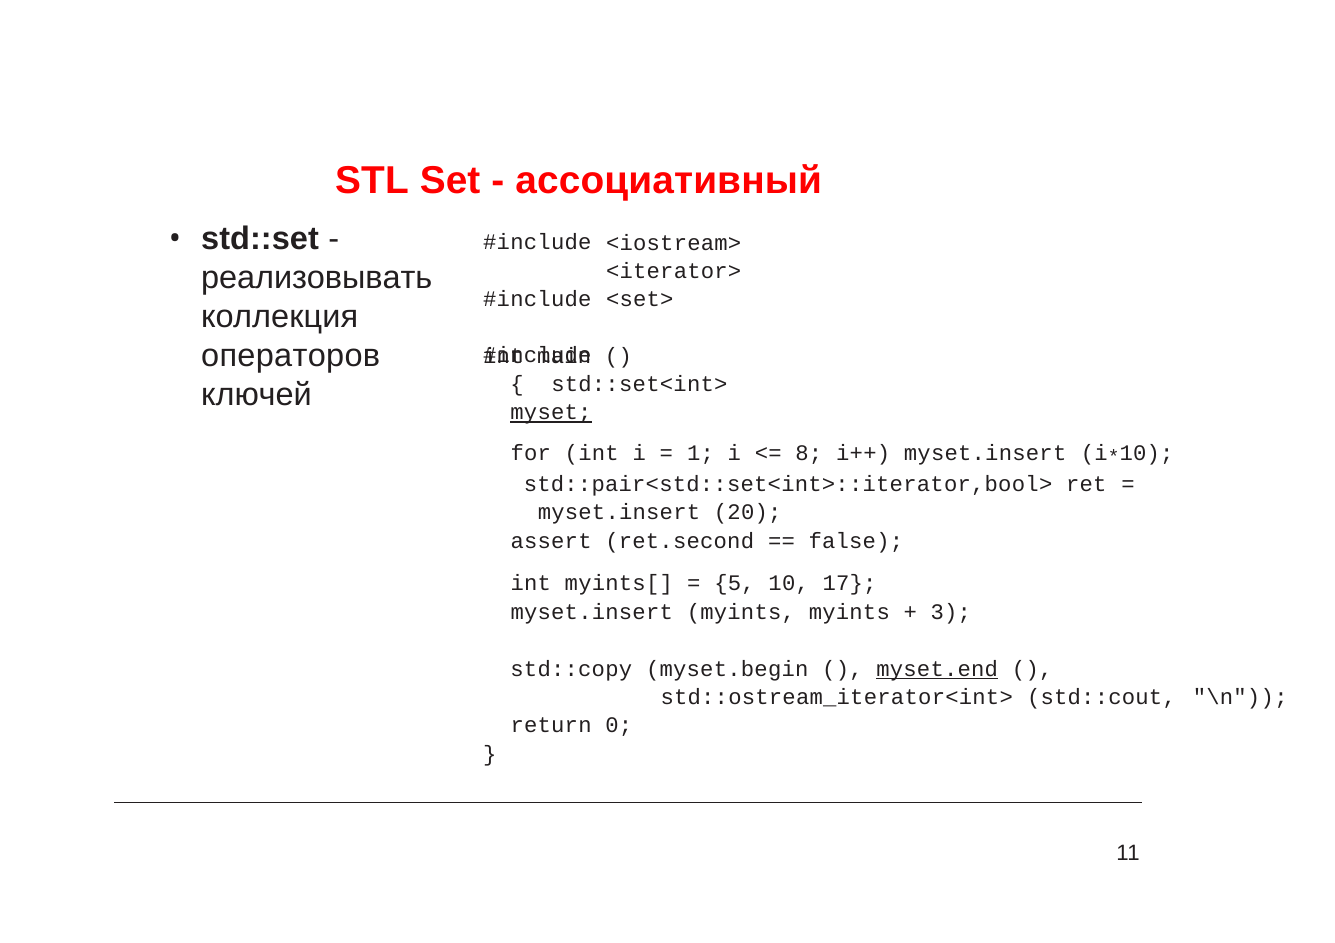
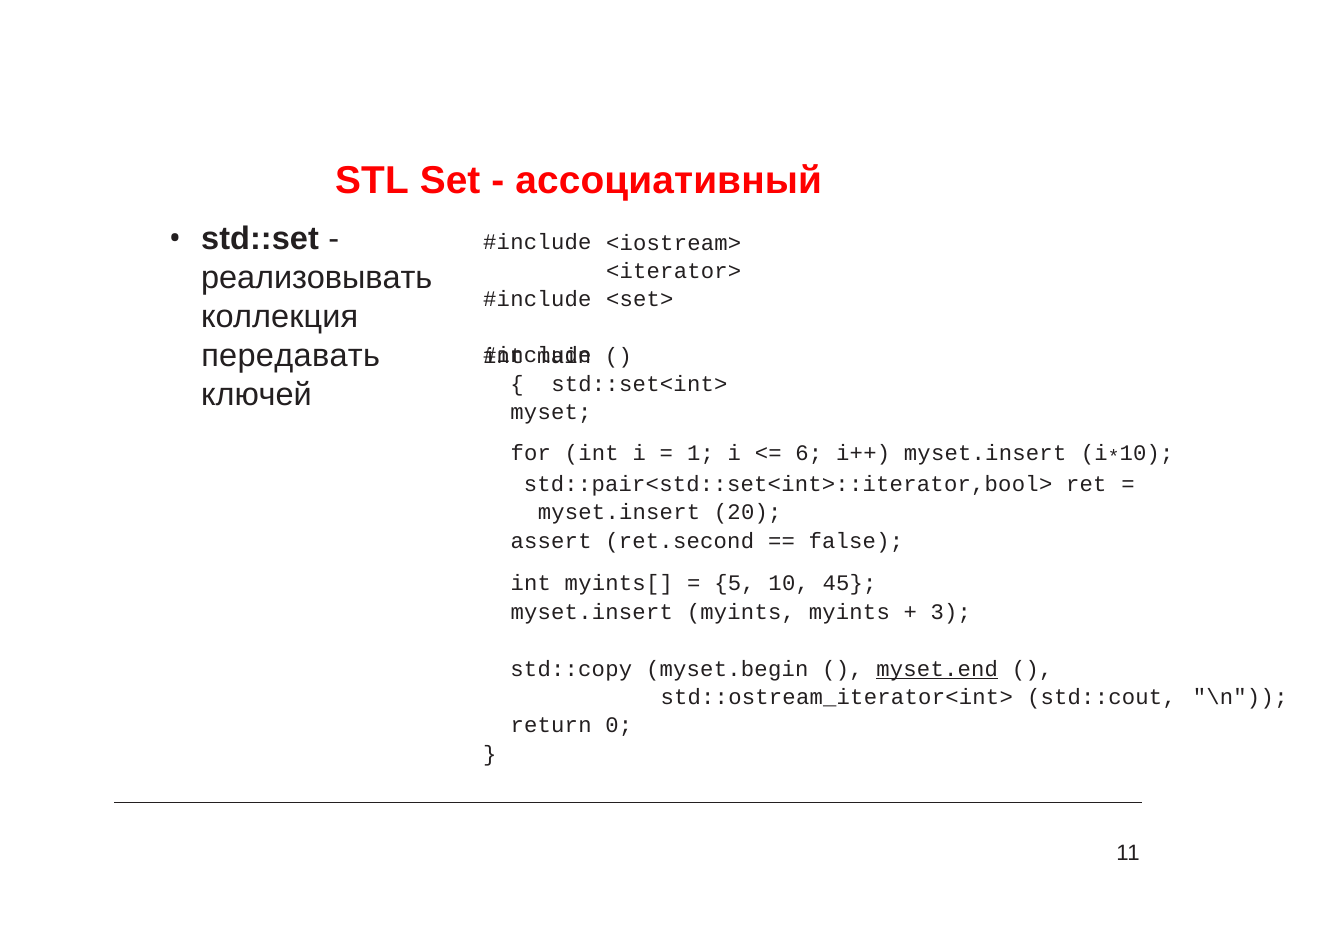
операторов: операторов -> передавать
myset underline: present -> none
8: 8 -> 6
17: 17 -> 45
